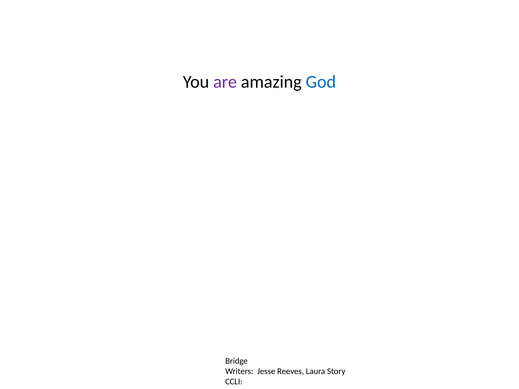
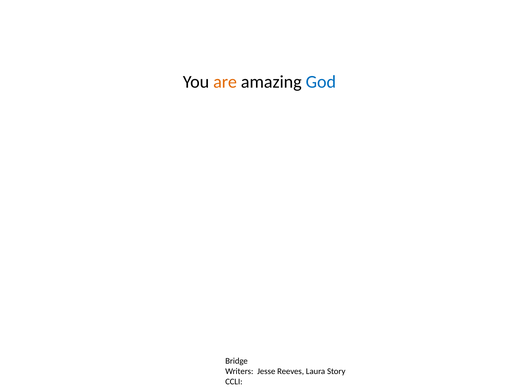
are colour: purple -> orange
